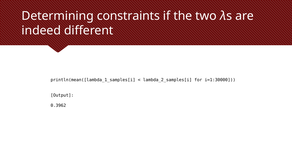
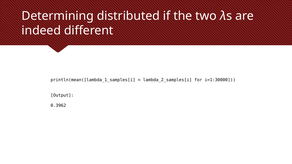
constraints: constraints -> distributed
